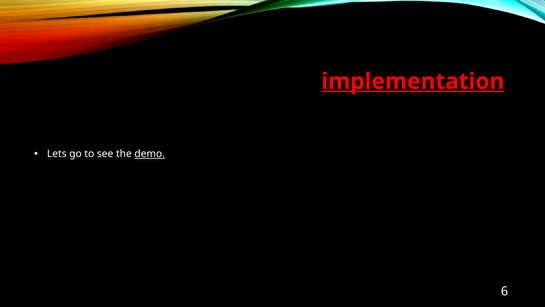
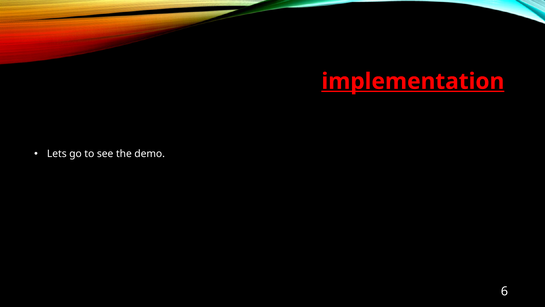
demo underline: present -> none
